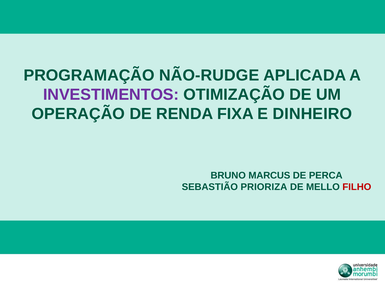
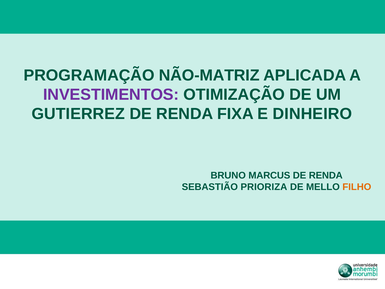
NÃO-RUDGE: NÃO-RUDGE -> NÃO-MATRIZ
OPERAÇÃO: OPERAÇÃO -> GUTIERREZ
PERCA at (326, 175): PERCA -> RENDA
FILHO colour: red -> orange
